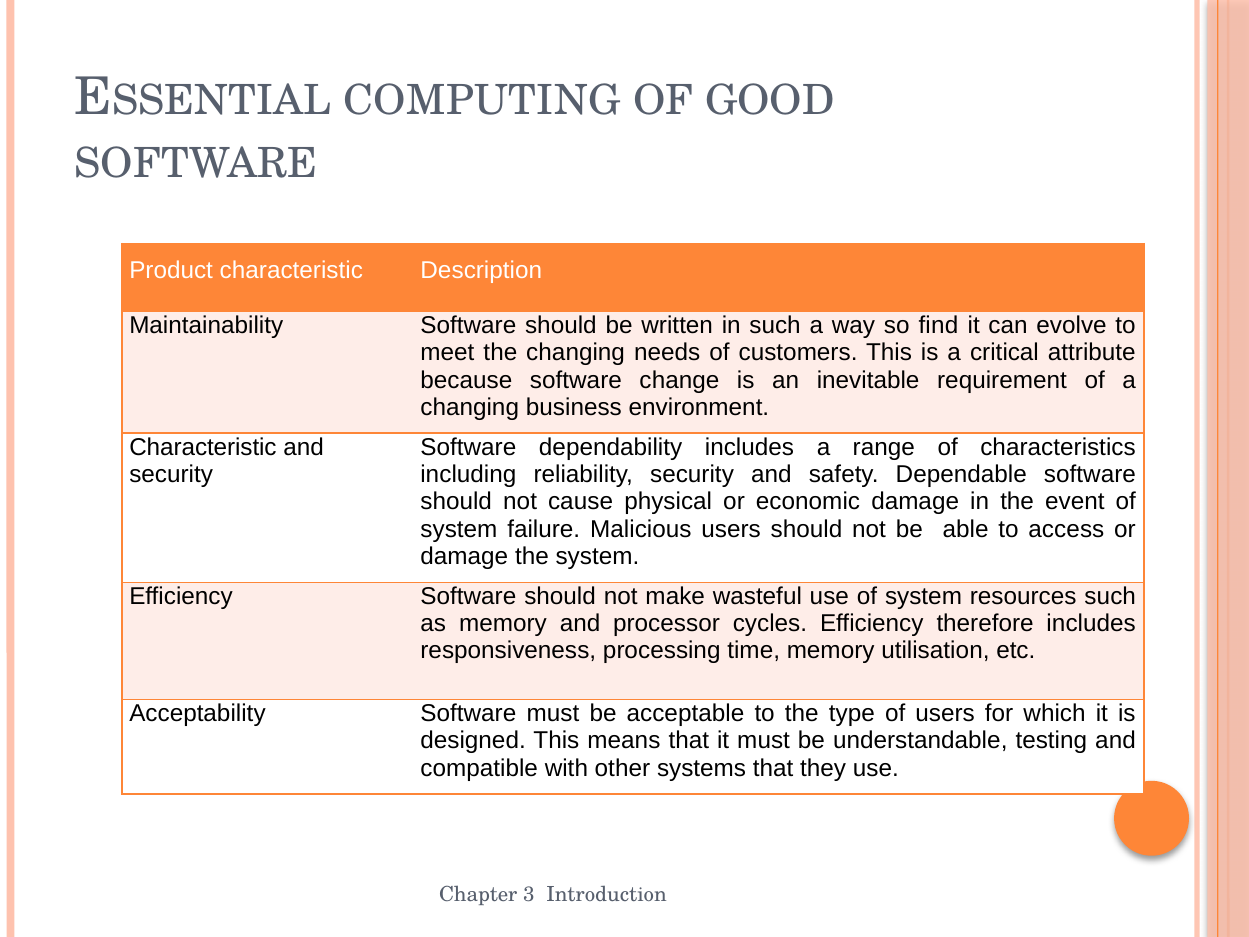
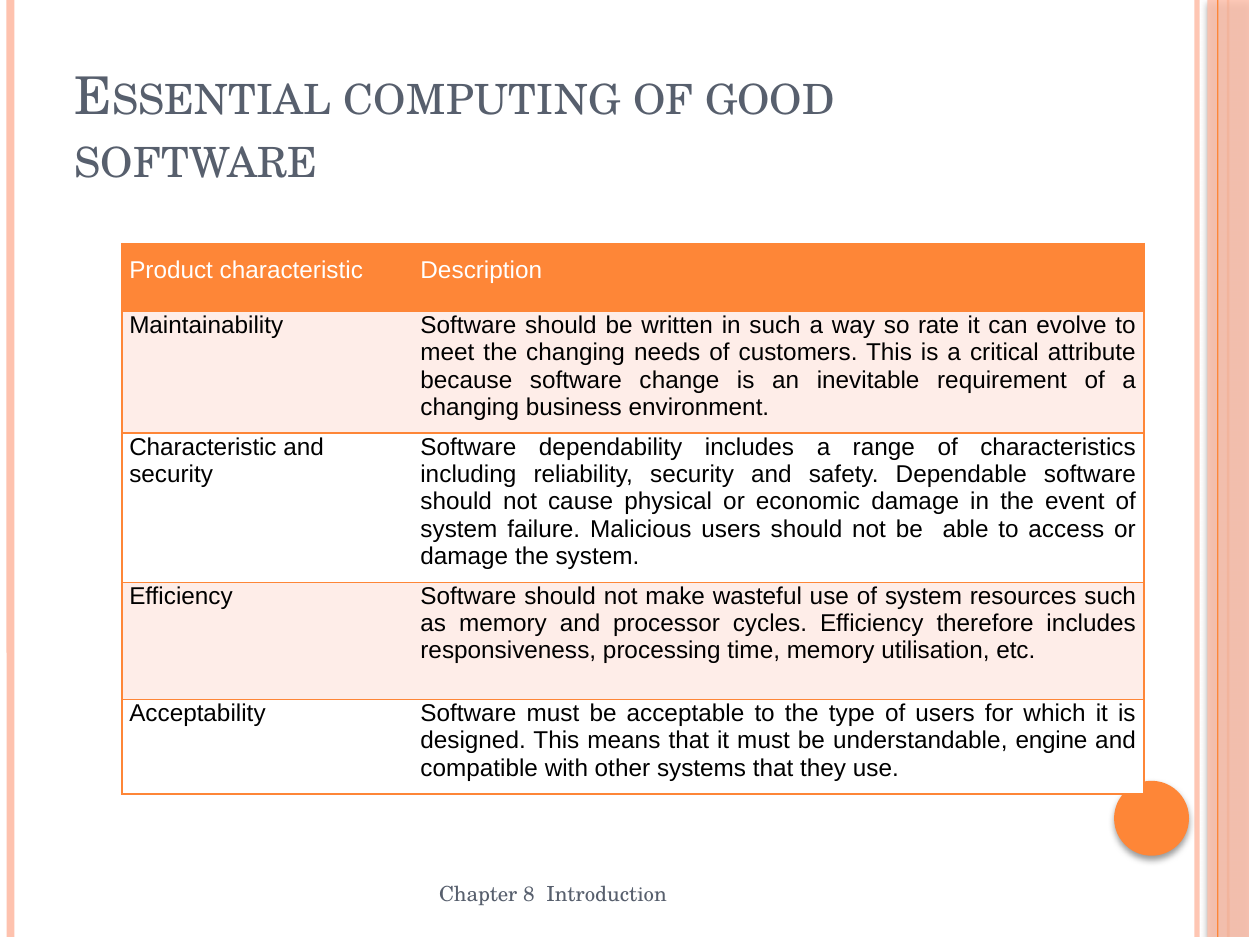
find: find -> rate
testing: testing -> engine
Chapter 3: 3 -> 8
